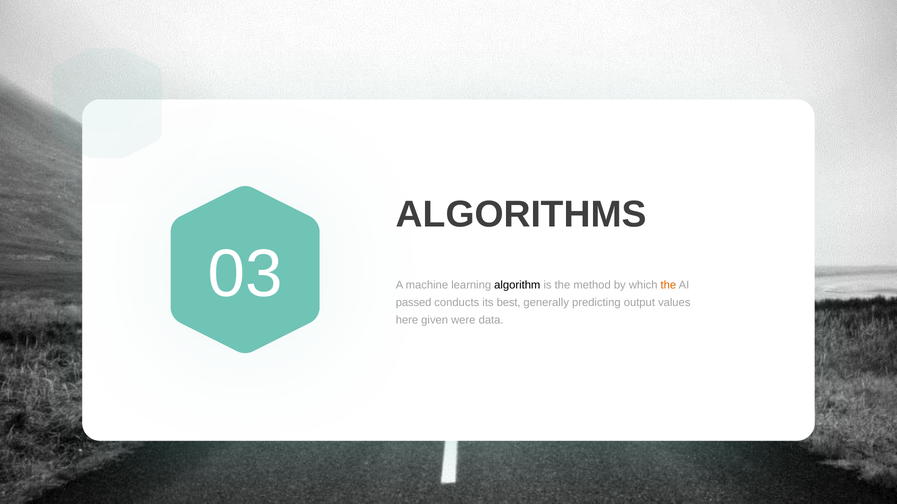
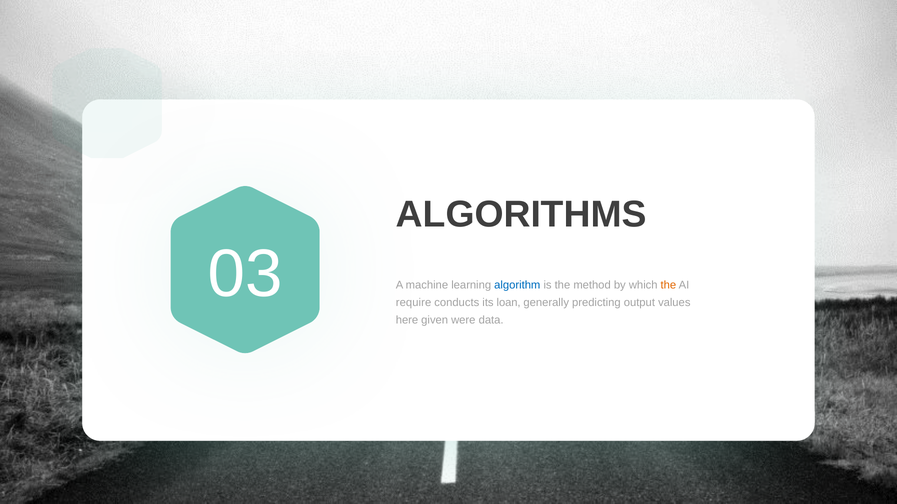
algorithm colour: black -> blue
passed: passed -> require
best: best -> loan
